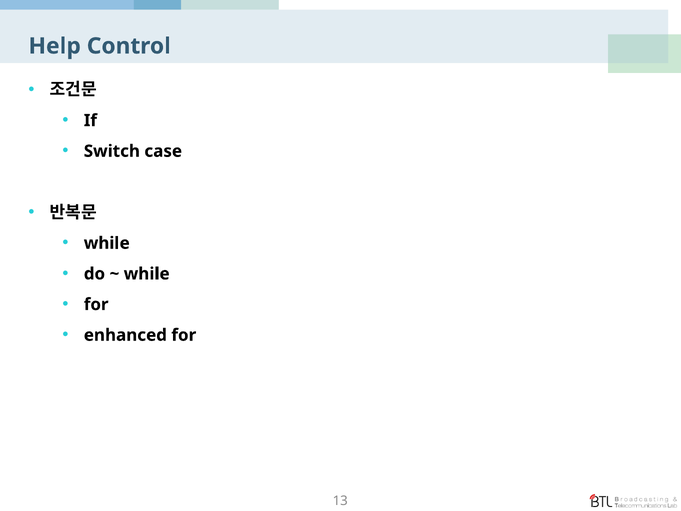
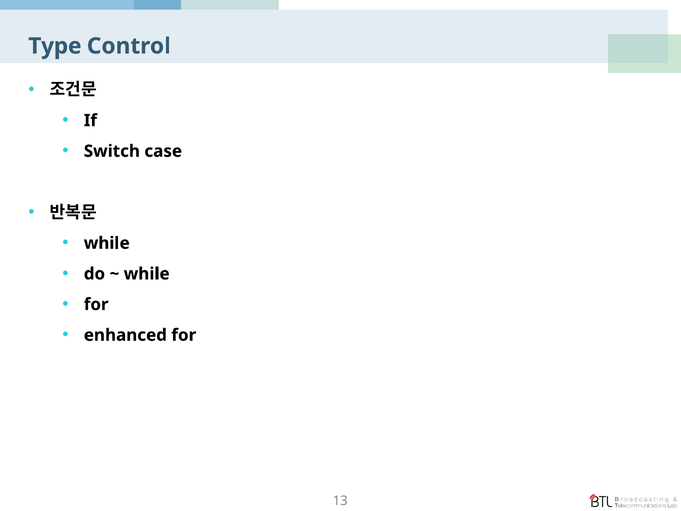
Help: Help -> Type
